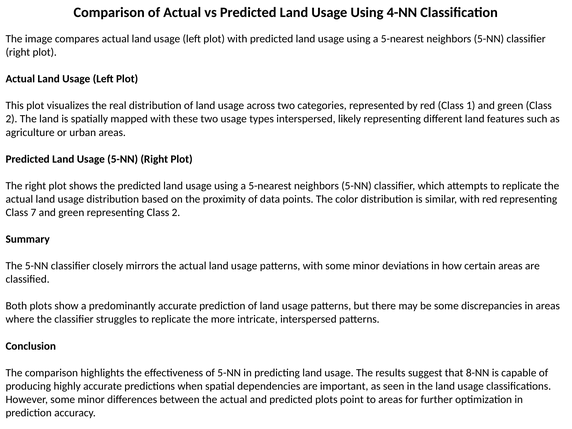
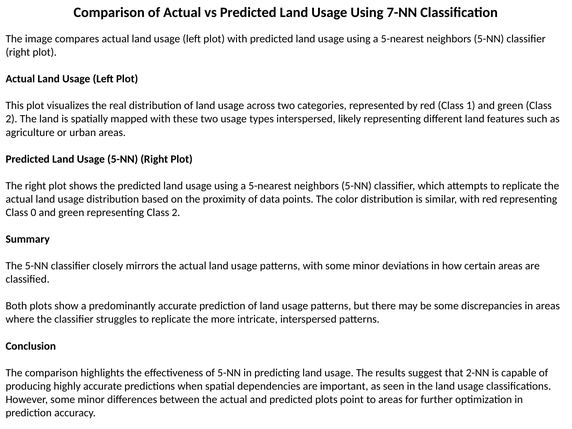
4-NN: 4-NN -> 7-NN
7: 7 -> 0
8-NN: 8-NN -> 2-NN
